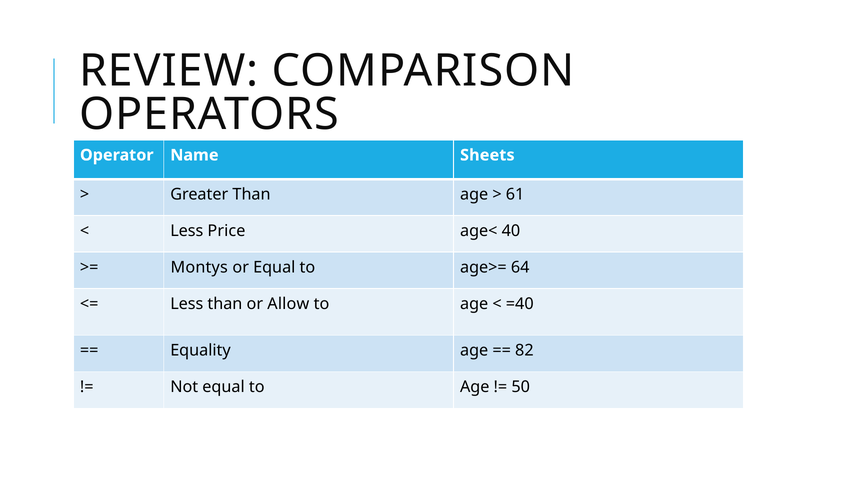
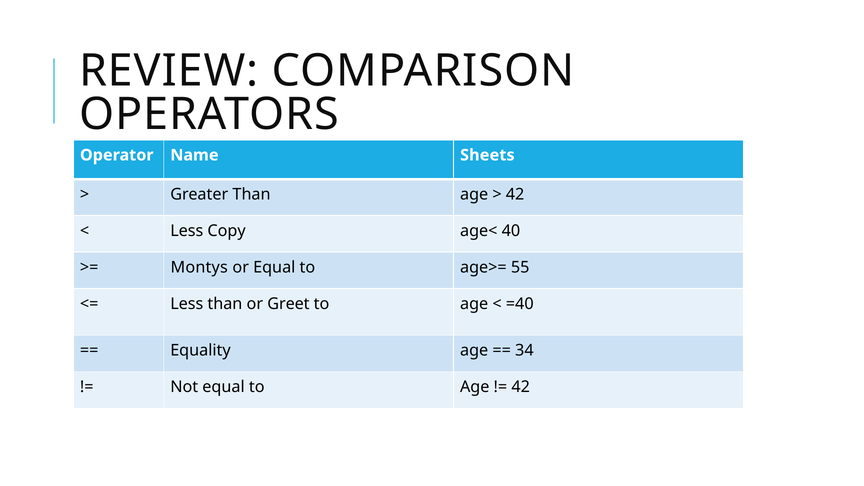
61 at (515, 194): 61 -> 42
Price: Price -> Copy
64: 64 -> 55
Allow: Allow -> Greet
82: 82 -> 34
50 at (521, 387): 50 -> 42
